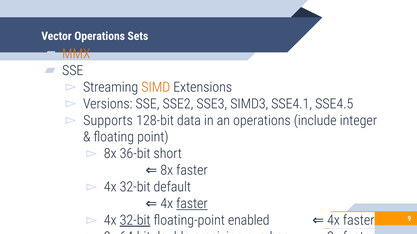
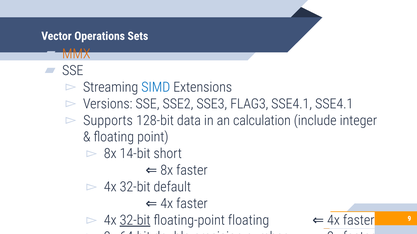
SIMD colour: orange -> blue
SIMD3: SIMD3 -> FLAG3
SSE4.1 SSE4.5: SSE4.5 -> SSE4.1
an operations: operations -> calculation
36-bit: 36-bit -> 14-bit
faster at (192, 204) underline: present -> none
floating-point enabled: enabled -> floating
